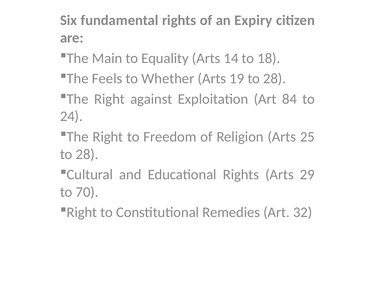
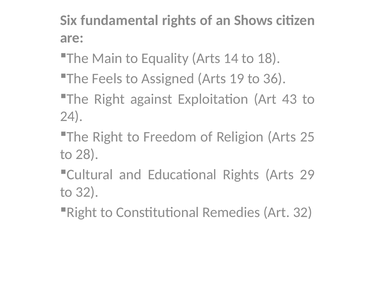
Expiry: Expiry -> Shows
Whether: Whether -> Assigned
19 to 28: 28 -> 36
84: 84 -> 43
to 70: 70 -> 32
